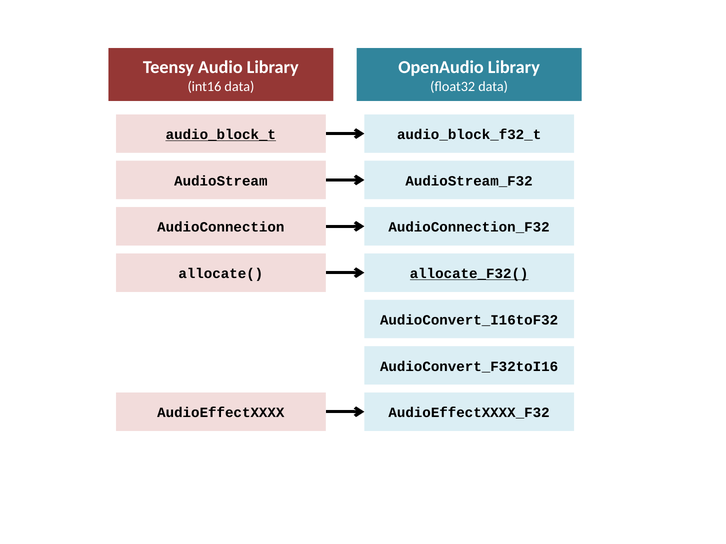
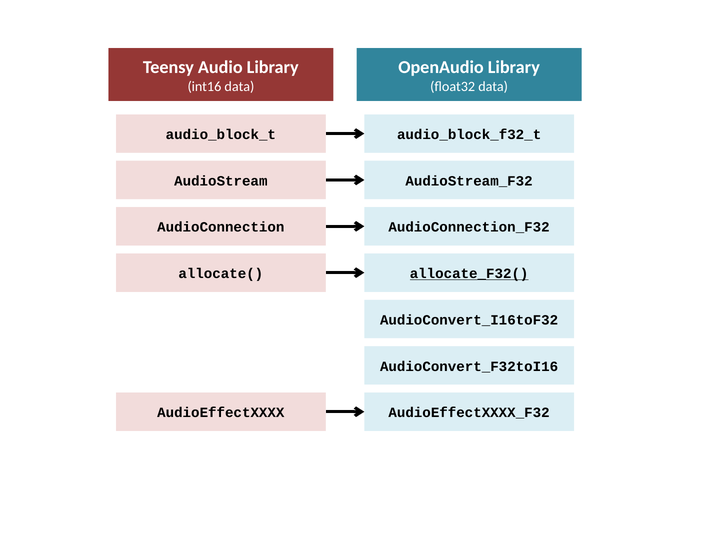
audio_block_t underline: present -> none
